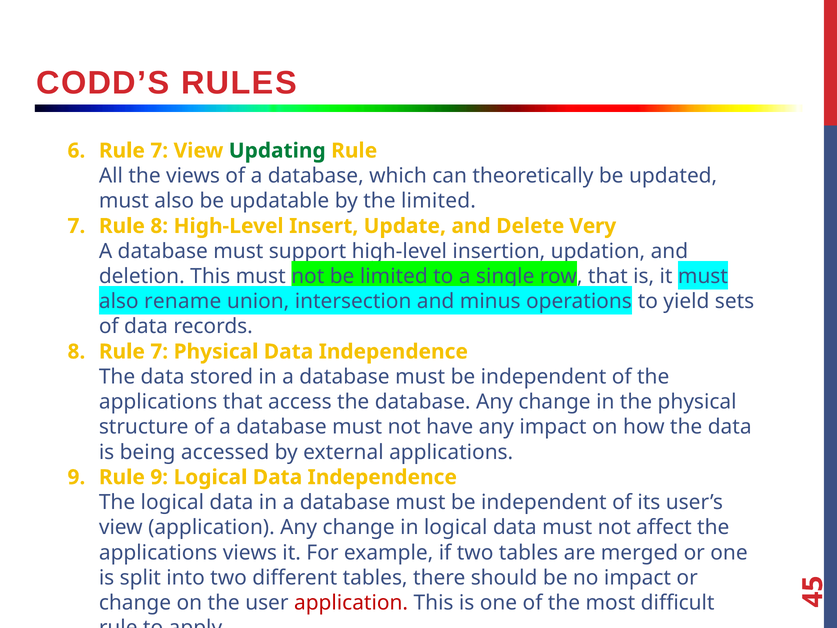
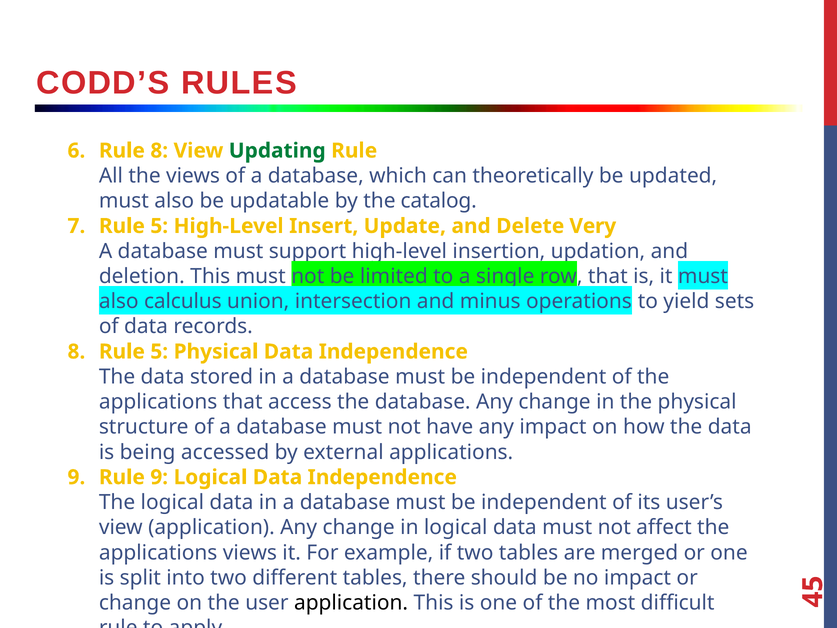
6 Rule 7: 7 -> 8
the limited: limited -> catalog
7 Rule 8: 8 -> 5
rename: rename -> calculus
8 Rule 7: 7 -> 5
application at (351, 603) colour: red -> black
